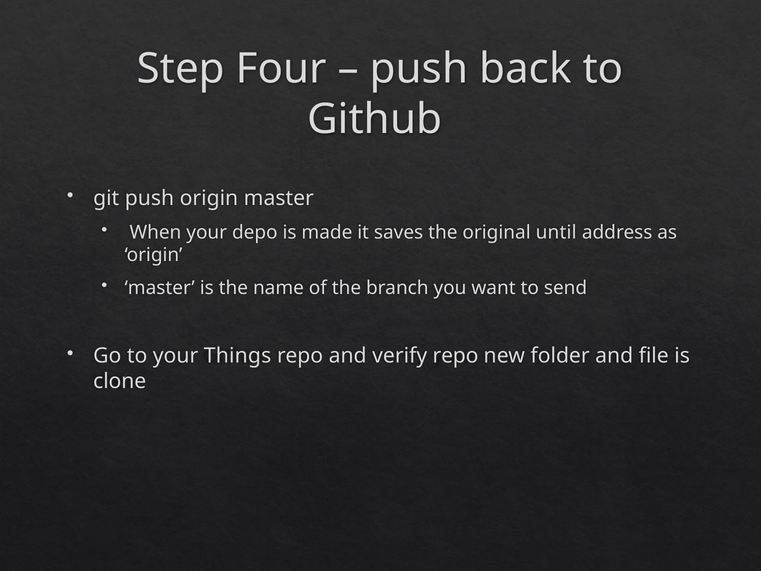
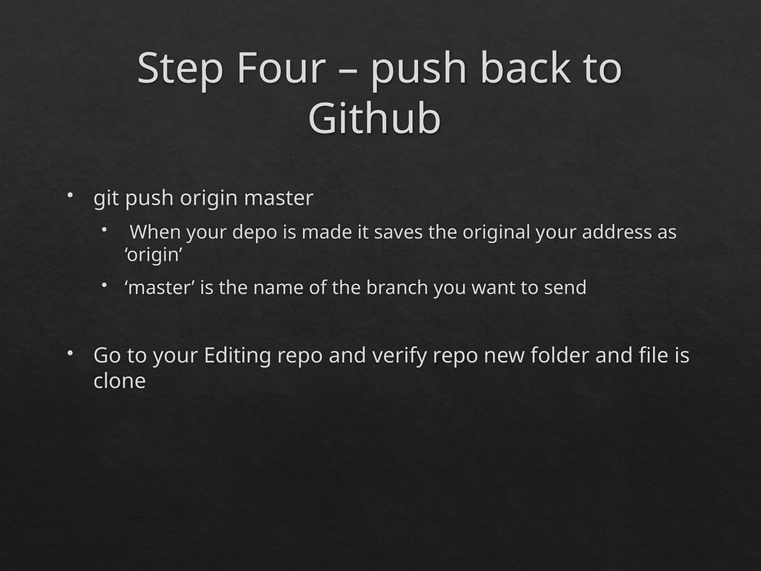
original until: until -> your
Things: Things -> Editing
